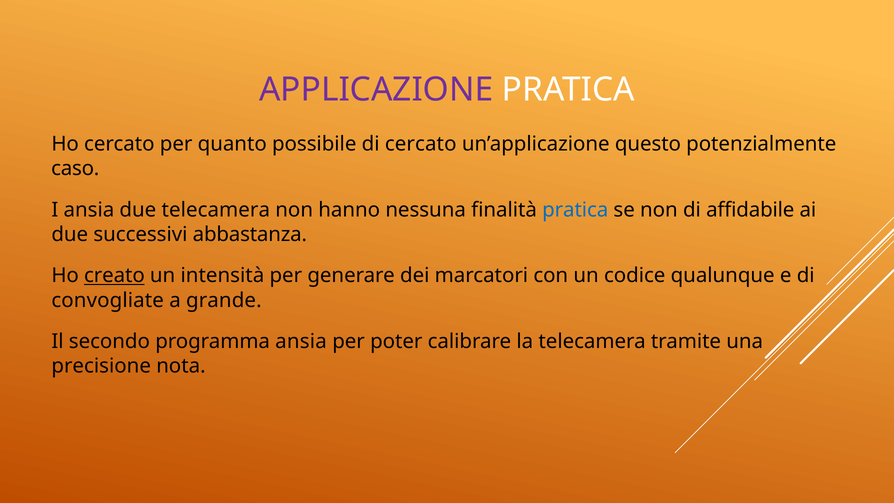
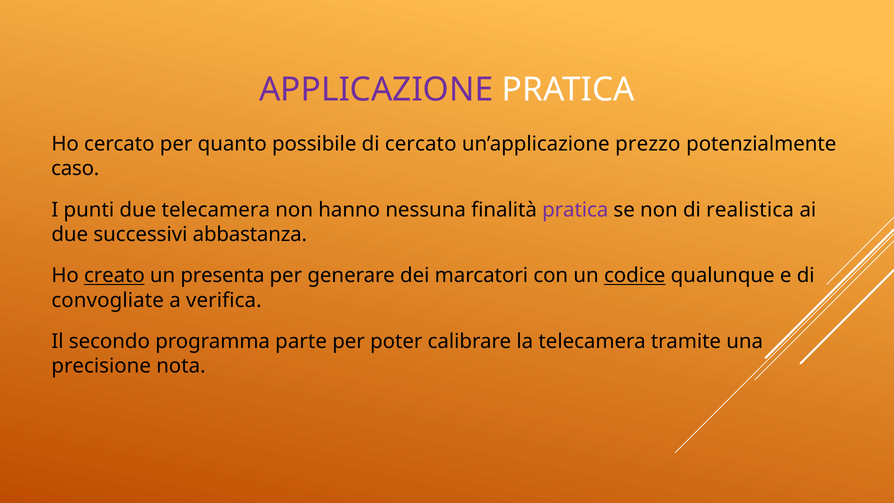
questo: questo -> prezzo
I ansia: ansia -> punti
pratica at (575, 210) colour: blue -> purple
affidabile: affidabile -> realistica
intensità: intensità -> presenta
codice underline: none -> present
grande: grande -> verifica
programma ansia: ansia -> parte
